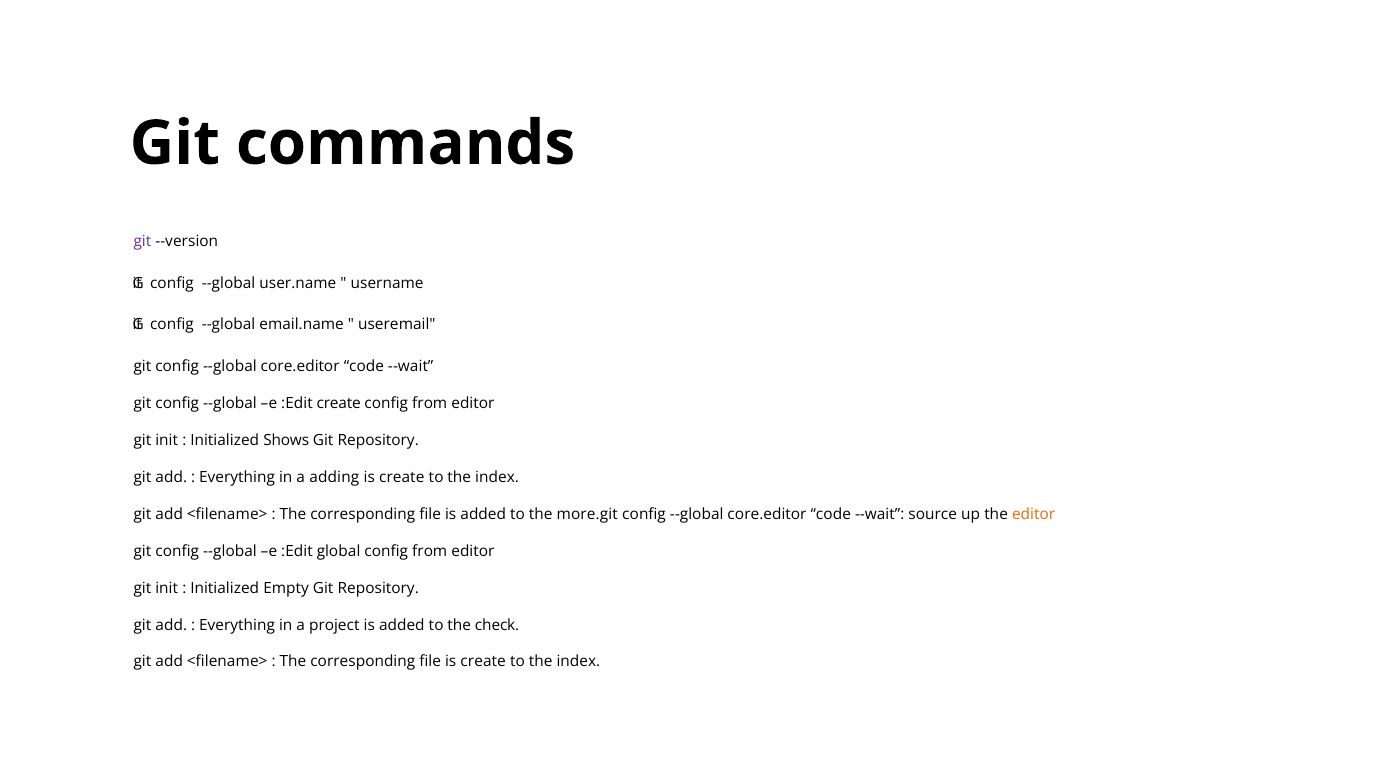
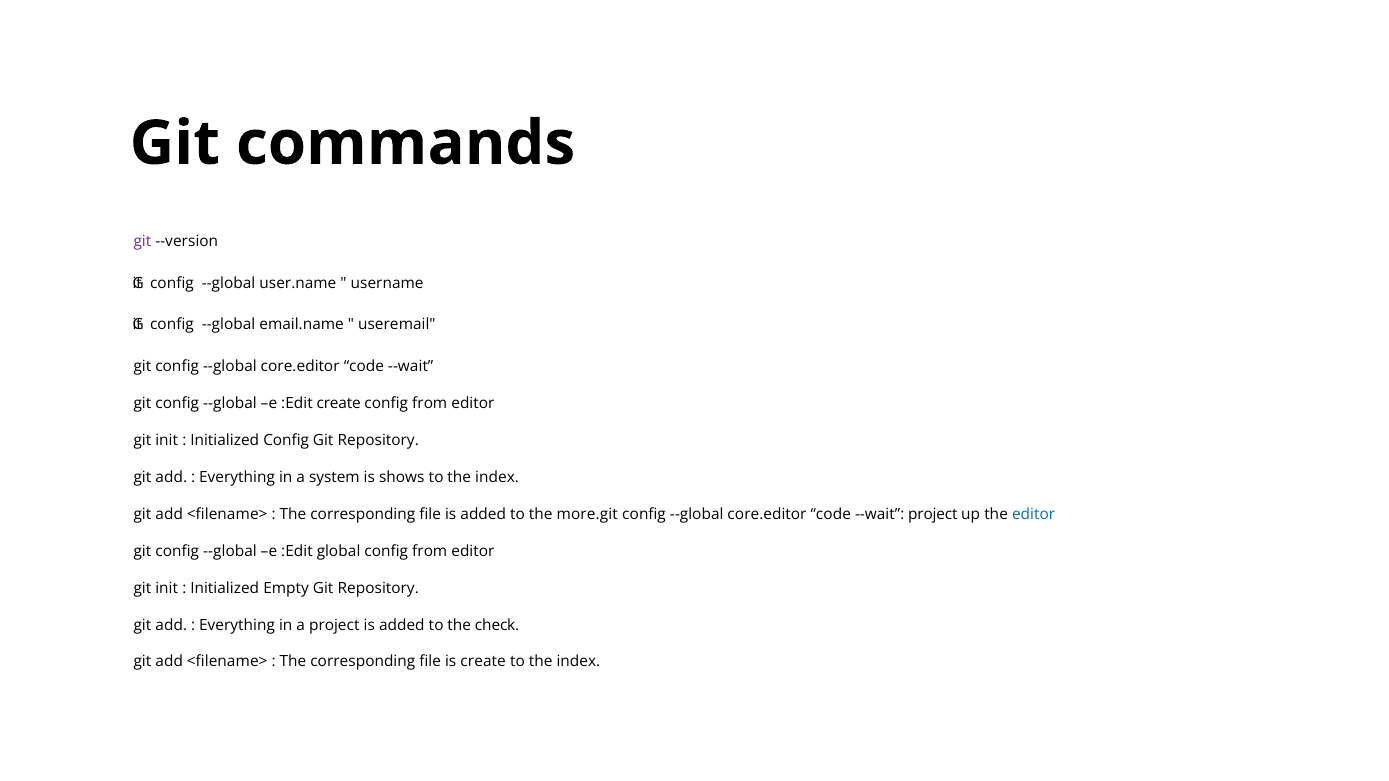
Initialized Shows: Shows -> Config
adding: adding -> system
create at (402, 477): create -> shows
--wait source: source -> project
editor at (1034, 514) colour: orange -> blue
